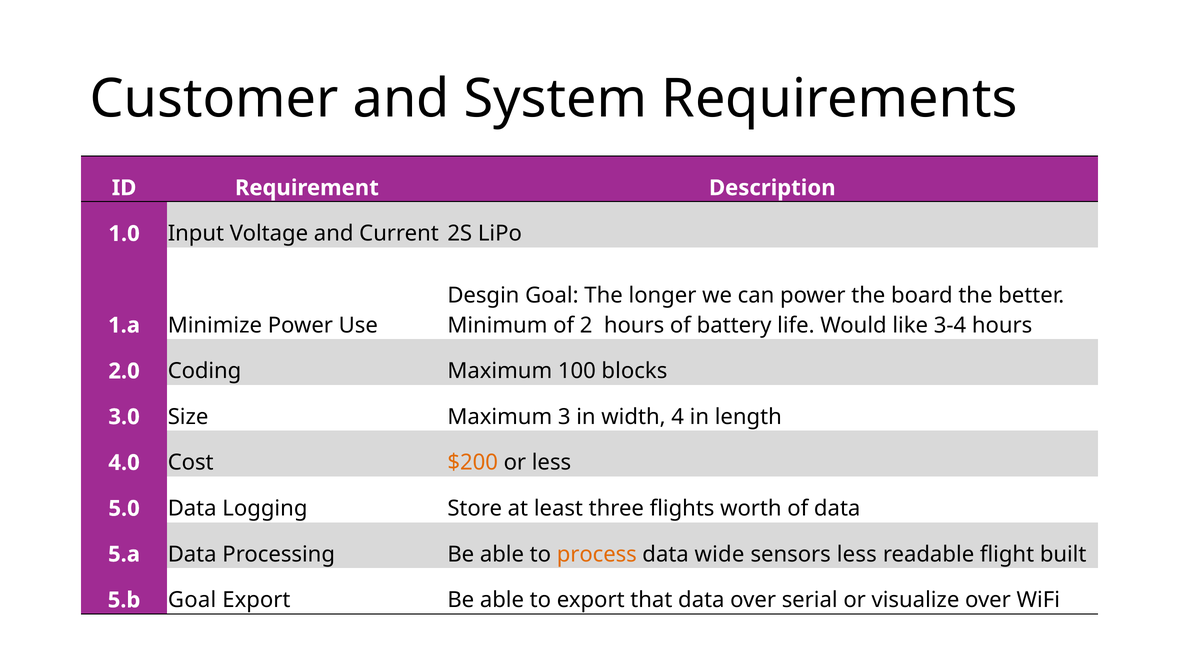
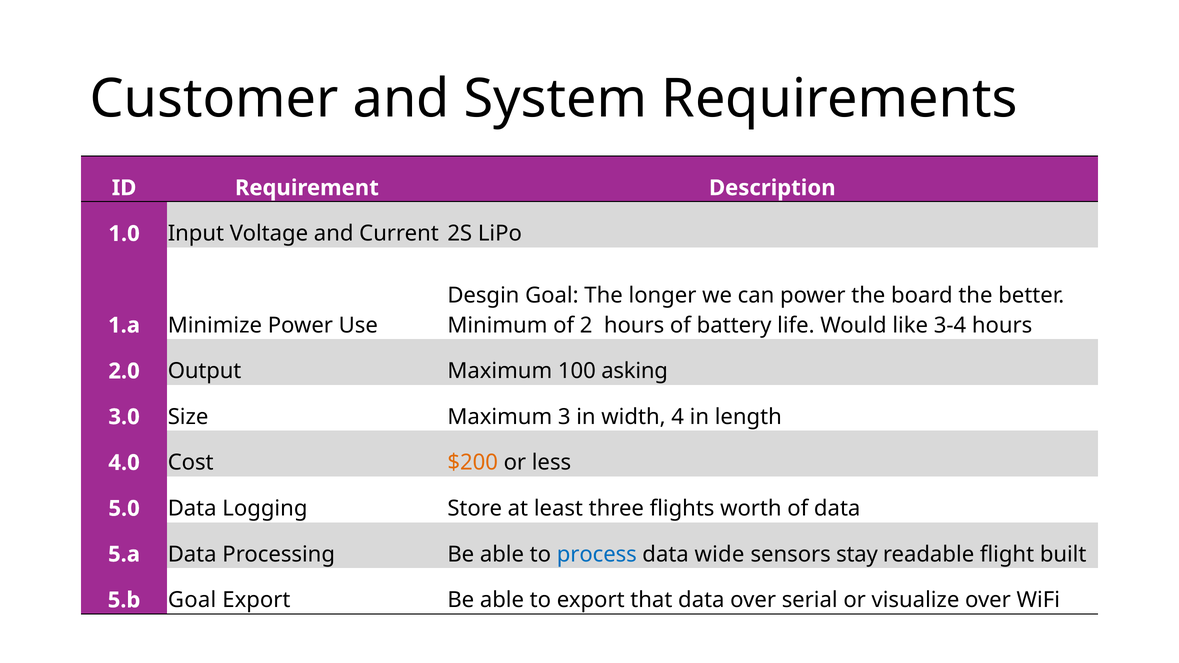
Coding: Coding -> Output
blocks: blocks -> asking
process colour: orange -> blue
sensors less: less -> stay
